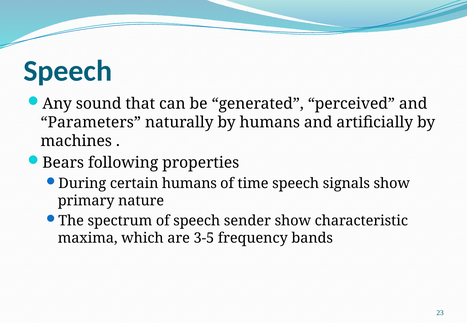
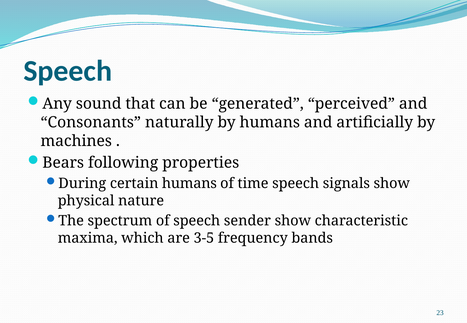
Parameters: Parameters -> Consonants
primary: primary -> physical
